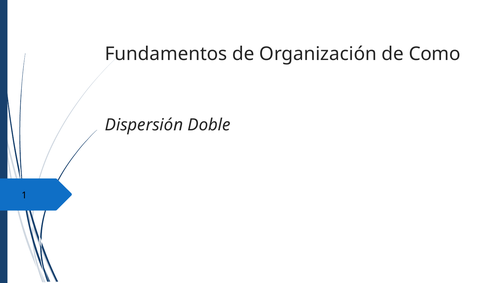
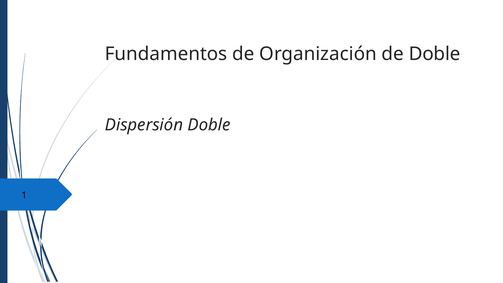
de Como: Como -> Doble
